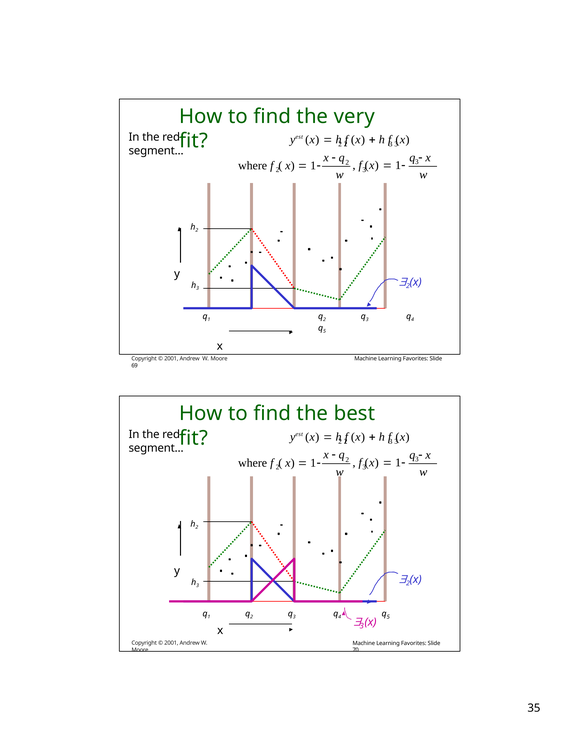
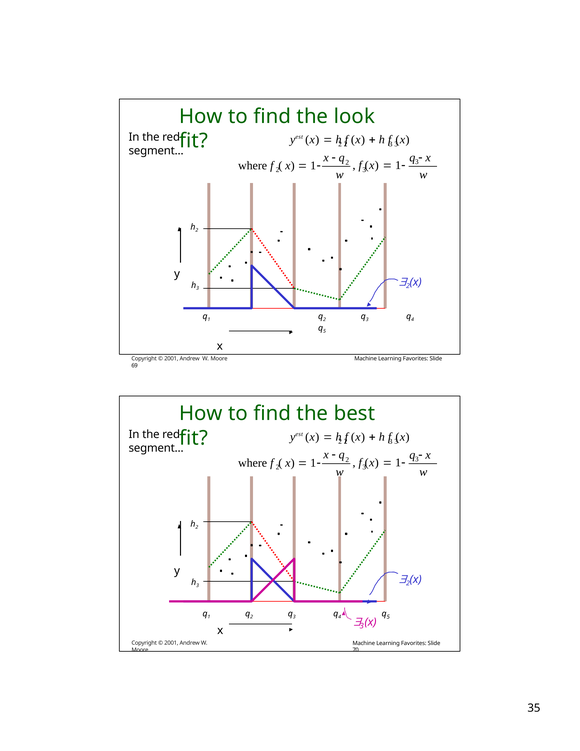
very: very -> look
